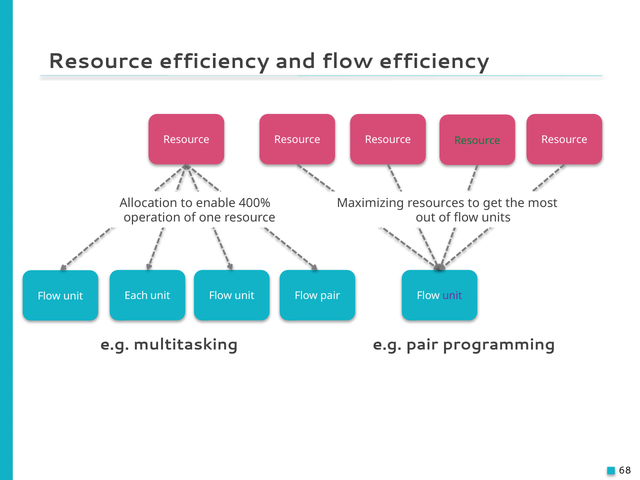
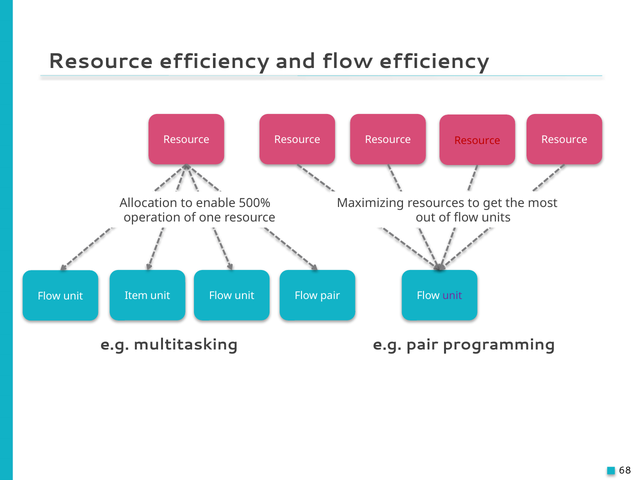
Resource at (477, 141) colour: green -> red
400%: 400% -> 500%
Each: Each -> Item
